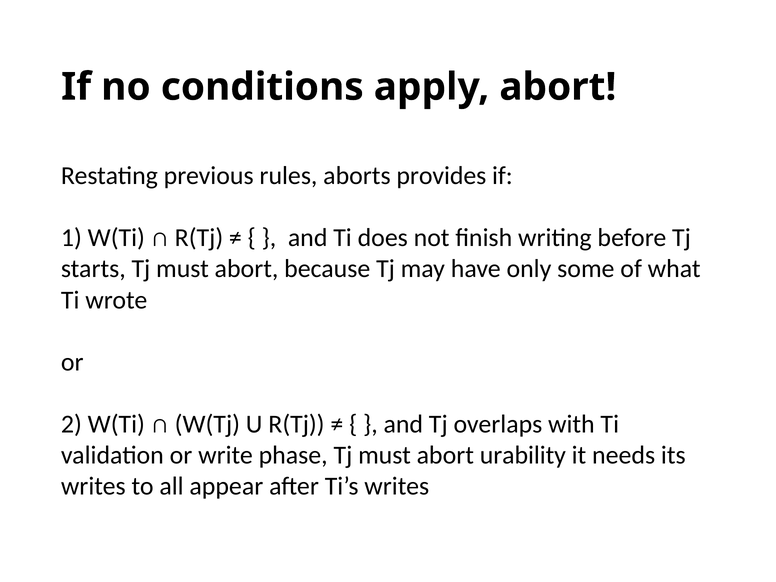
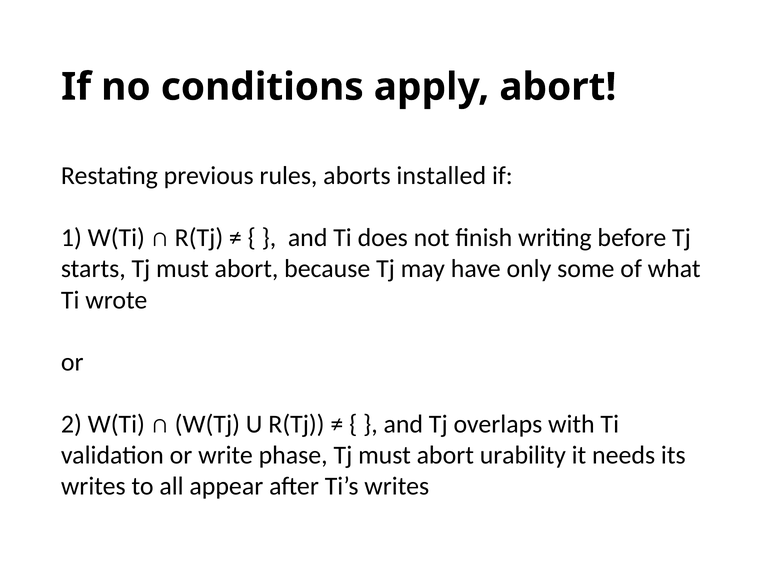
provides: provides -> installed
